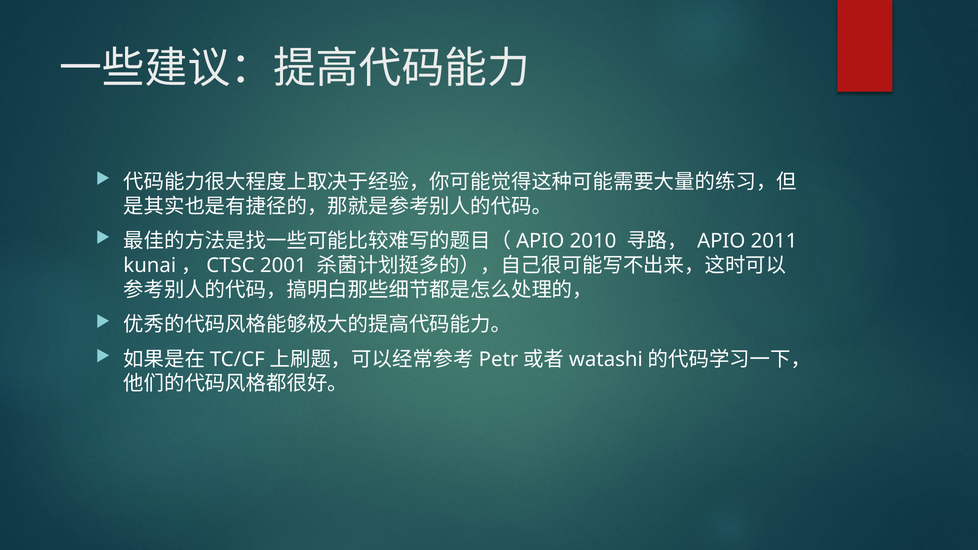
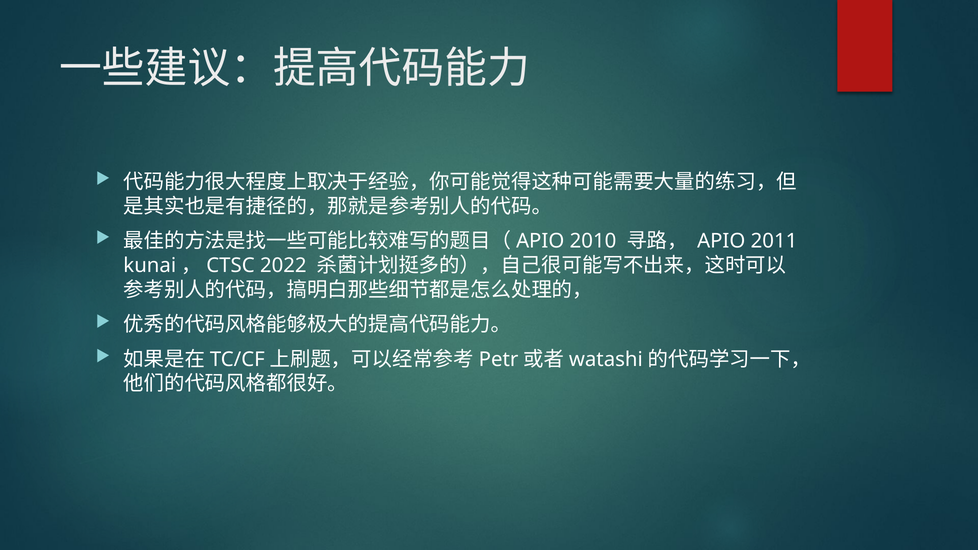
2001: 2001 -> 2022
